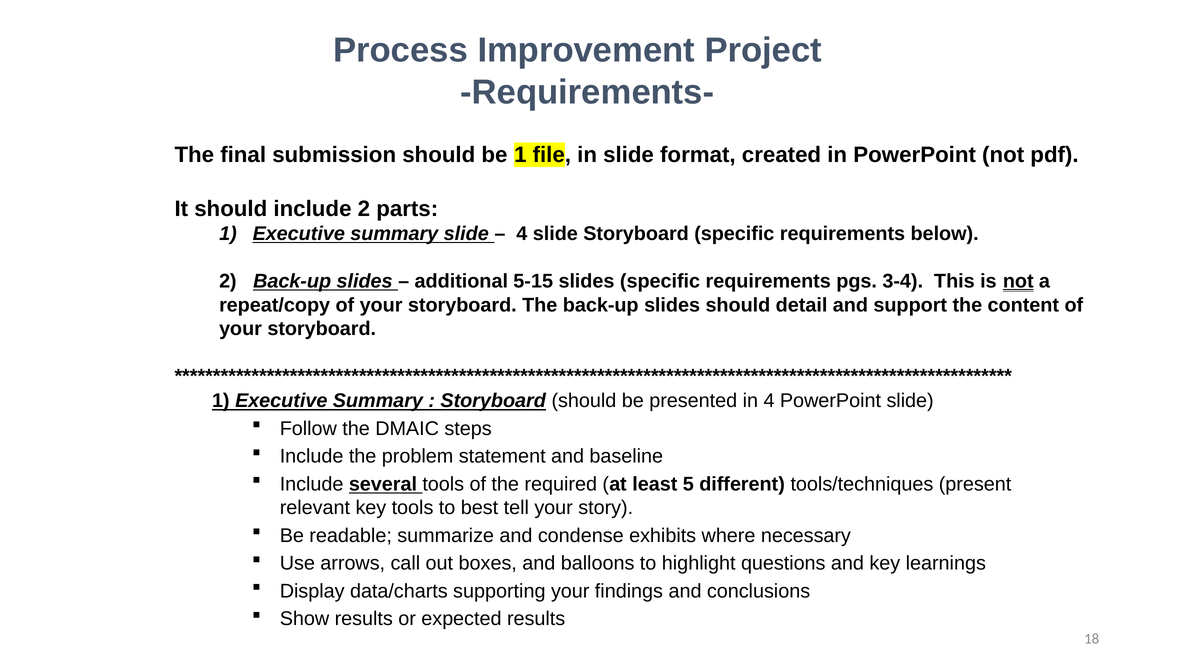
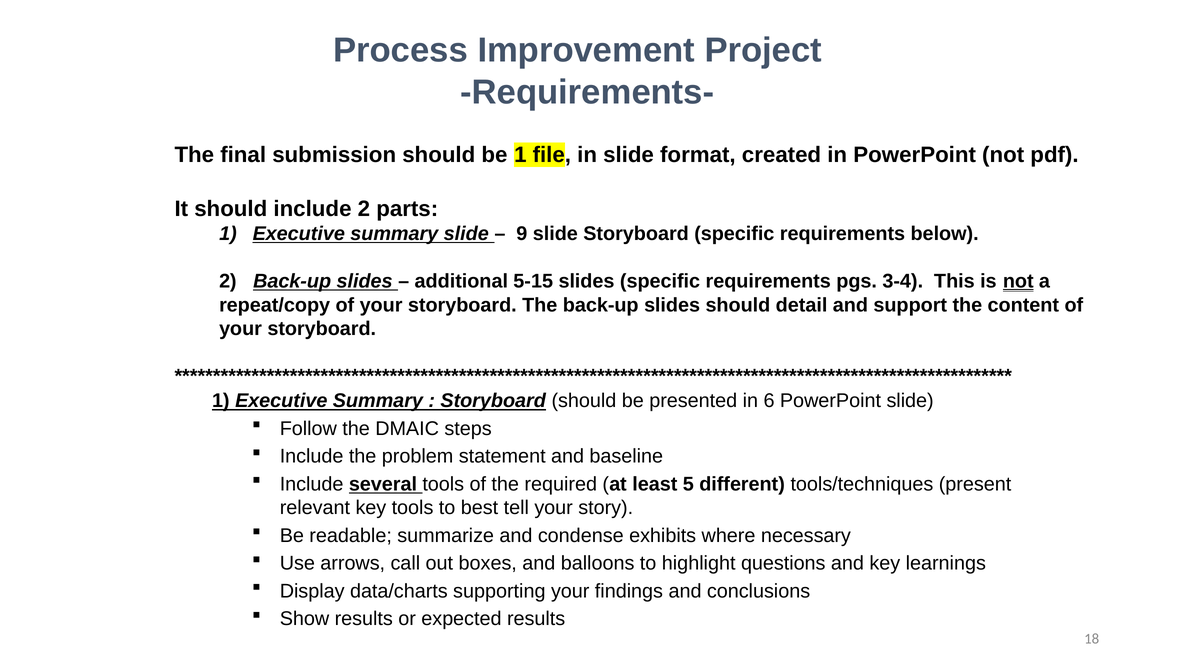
4 at (522, 234): 4 -> 9
in 4: 4 -> 6
